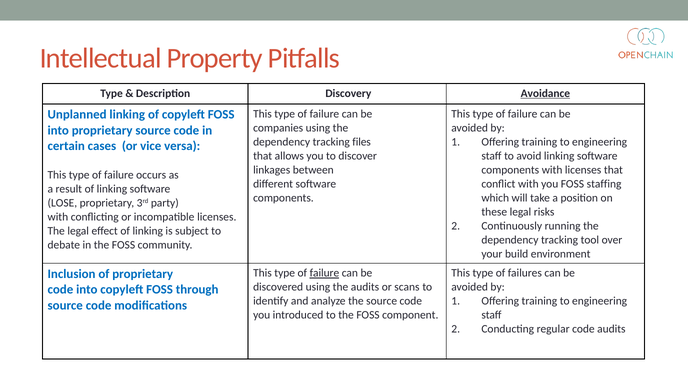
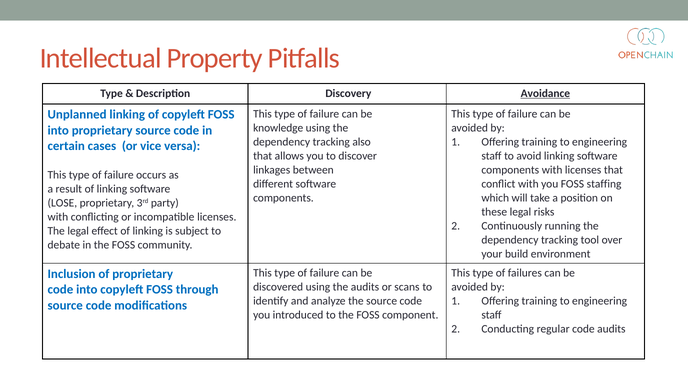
companies: companies -> knowledge
files: files -> also
failure at (324, 273) underline: present -> none
